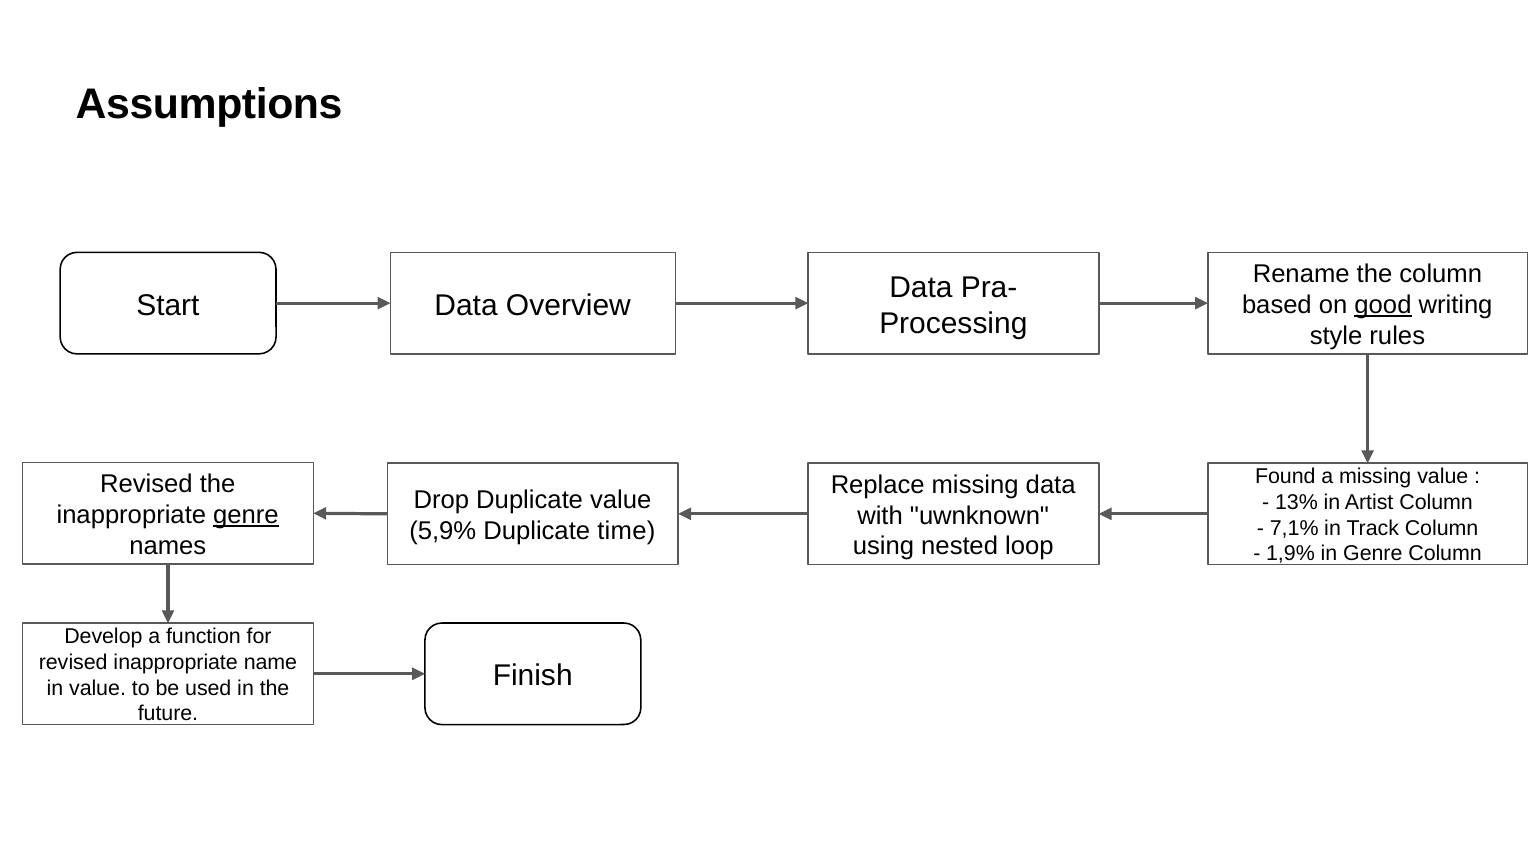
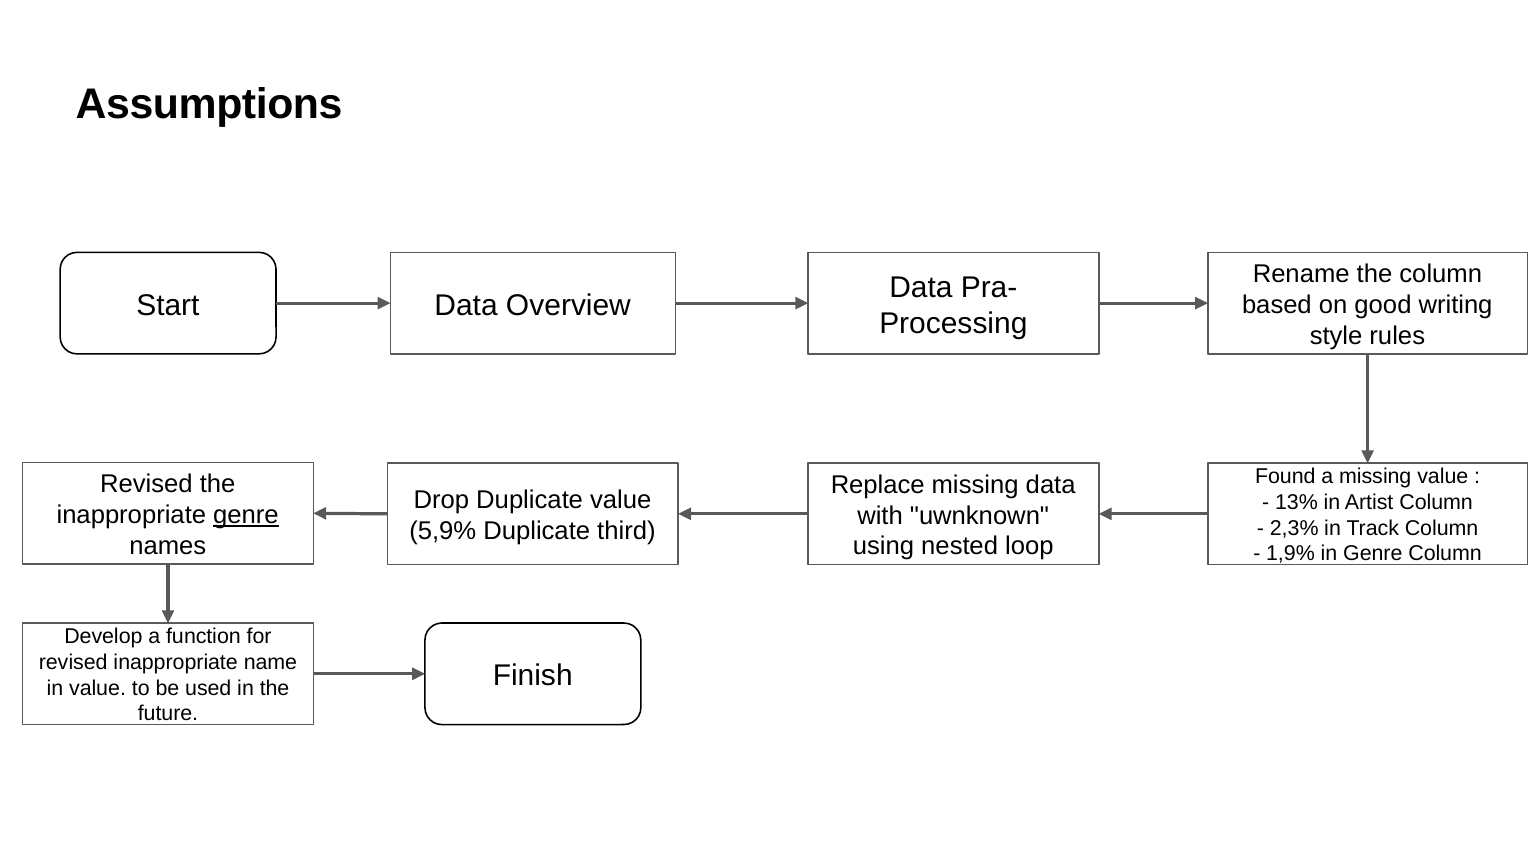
good underline: present -> none
7,1%: 7,1% -> 2,3%
time: time -> third
